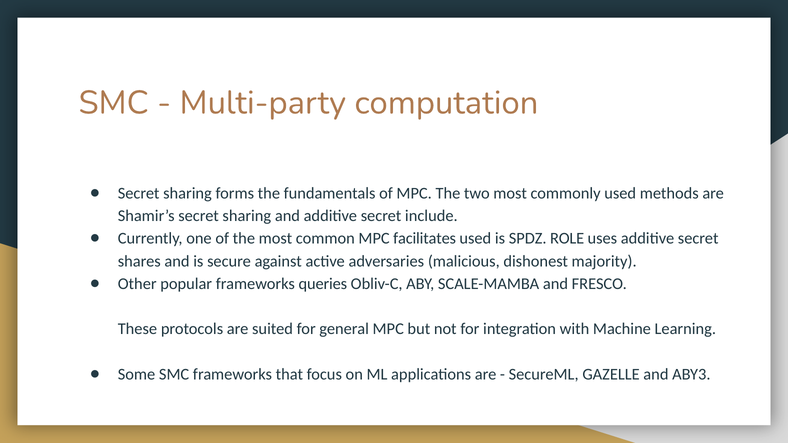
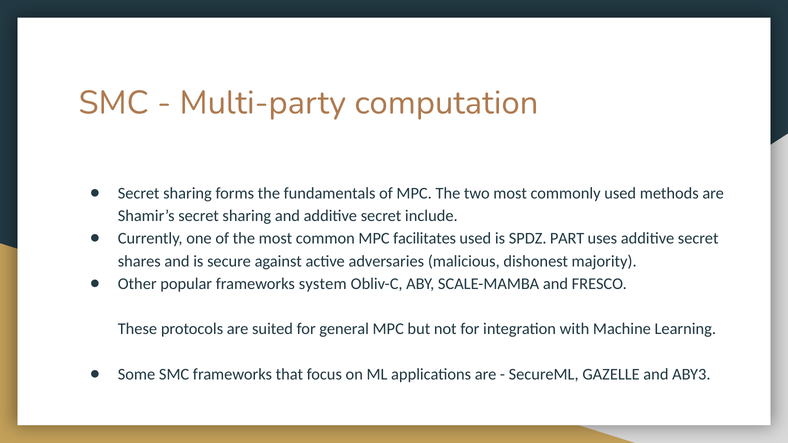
ROLE: ROLE -> PART
queries: queries -> system
